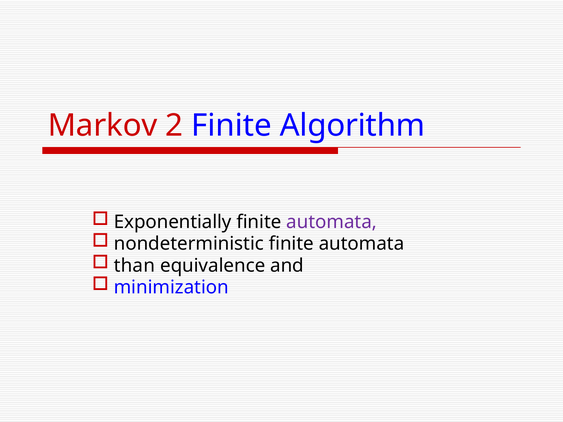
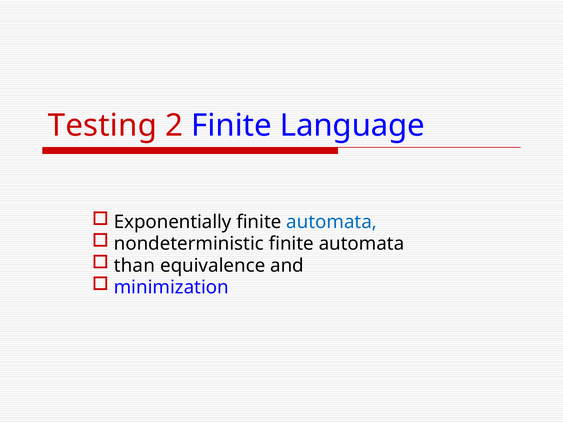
Markov: Markov -> Testing
Algorithm: Algorithm -> Language
automata at (332, 222) colour: purple -> blue
